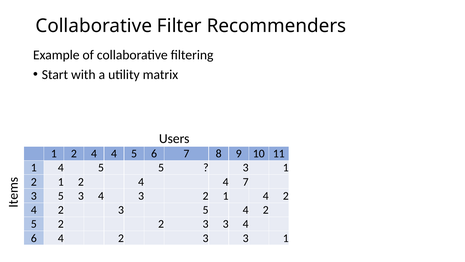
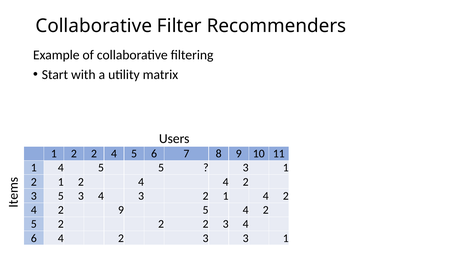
4 at (94, 153): 4 -> 2
4 4 7: 7 -> 2
3 at (121, 210): 3 -> 9
2 2 3: 3 -> 2
